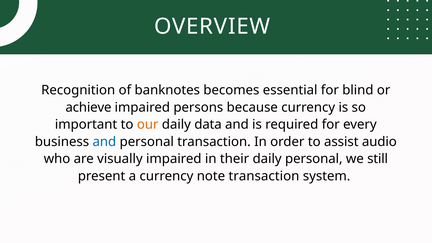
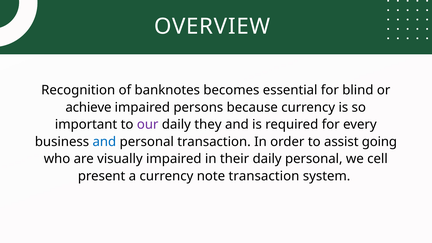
our colour: orange -> purple
data: data -> they
audio: audio -> going
still: still -> cell
